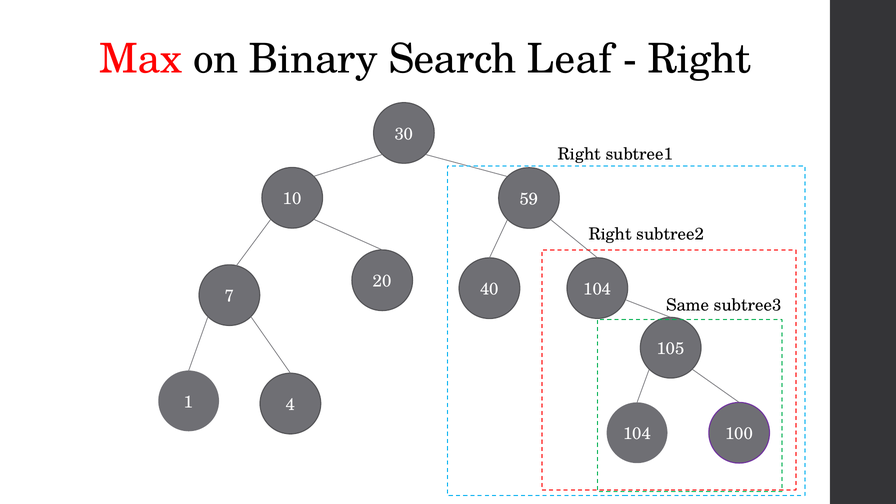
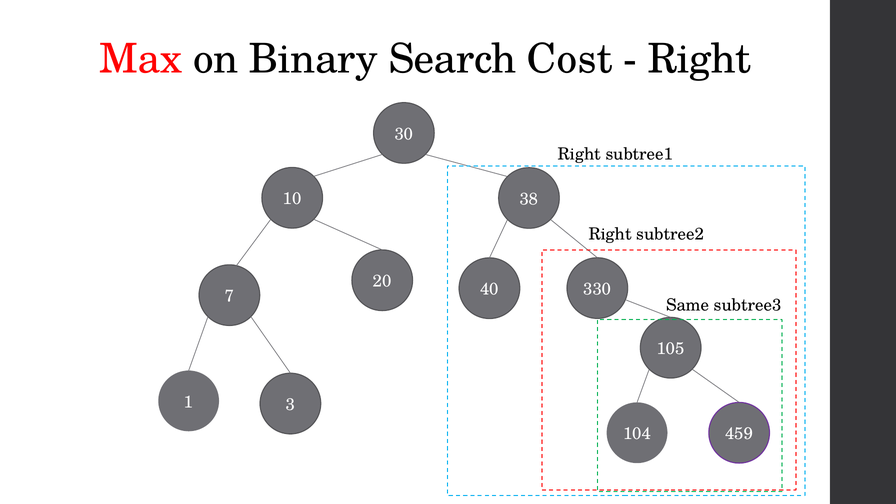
Leaf: Leaf -> Cost
59: 59 -> 38
40 104: 104 -> 330
4: 4 -> 3
100: 100 -> 459
